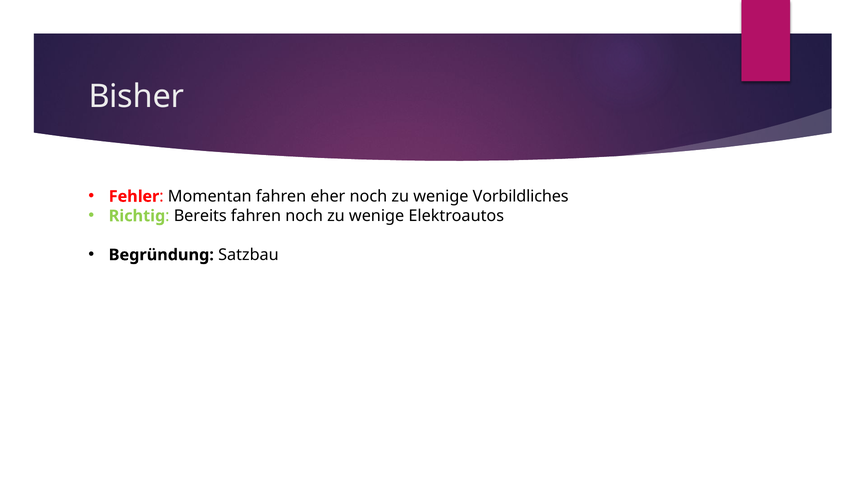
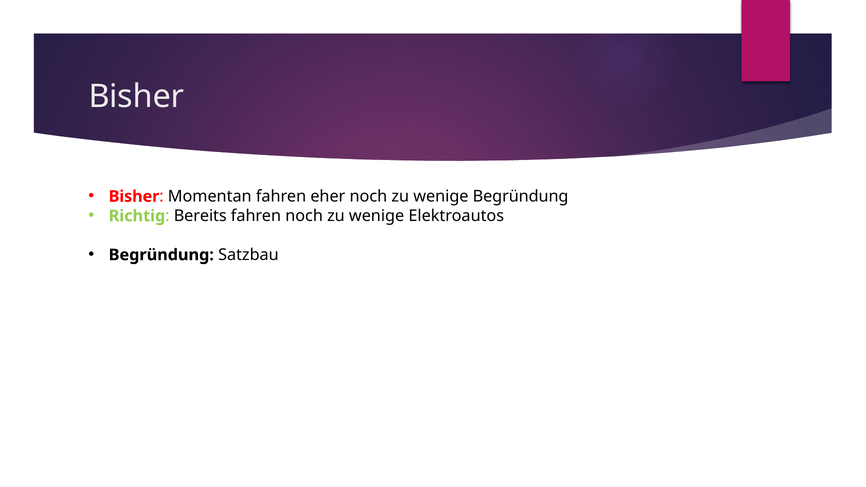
Fehler at (134, 196): Fehler -> Bisher
wenige Vorbildliches: Vorbildliches -> Begründung
